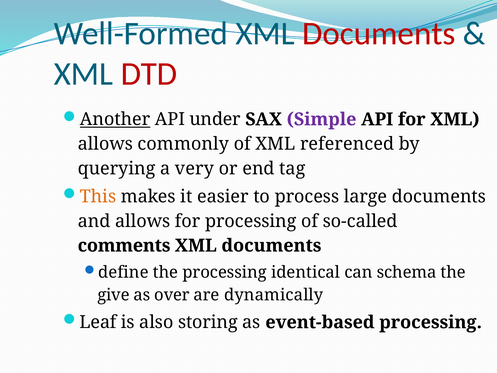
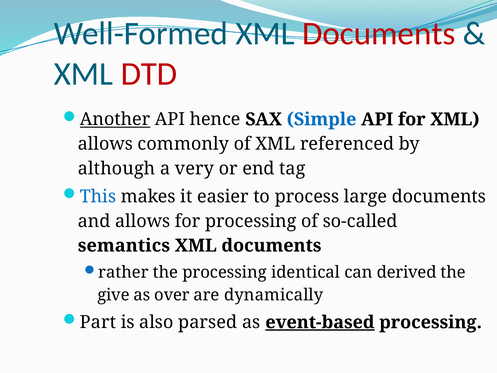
under: under -> hence
Simple colour: purple -> blue
querying: querying -> although
This colour: orange -> blue
comments: comments -> semantics
define: define -> rather
schema: schema -> derived
Leaf: Leaf -> Part
storing: storing -> parsed
event-based underline: none -> present
